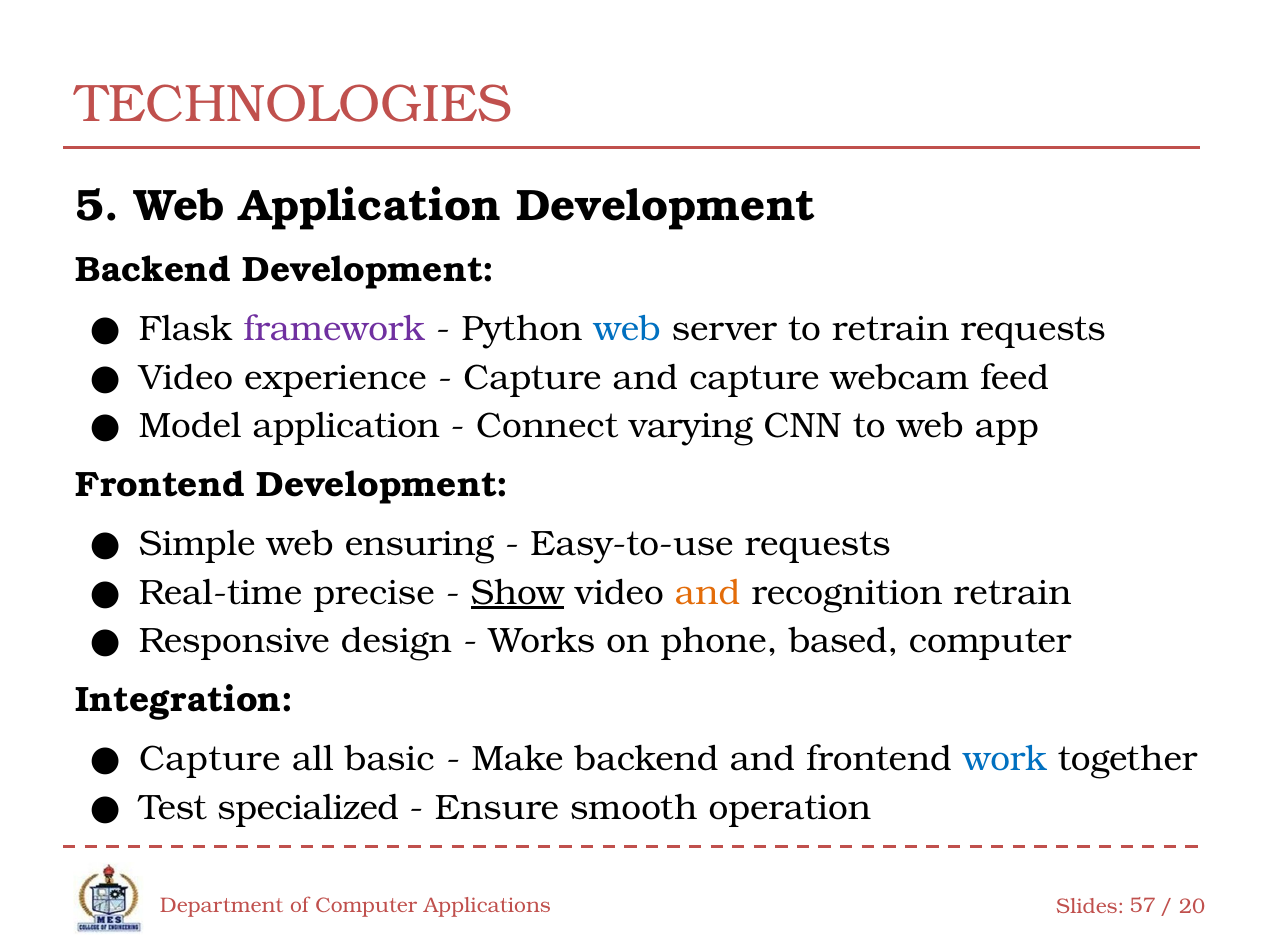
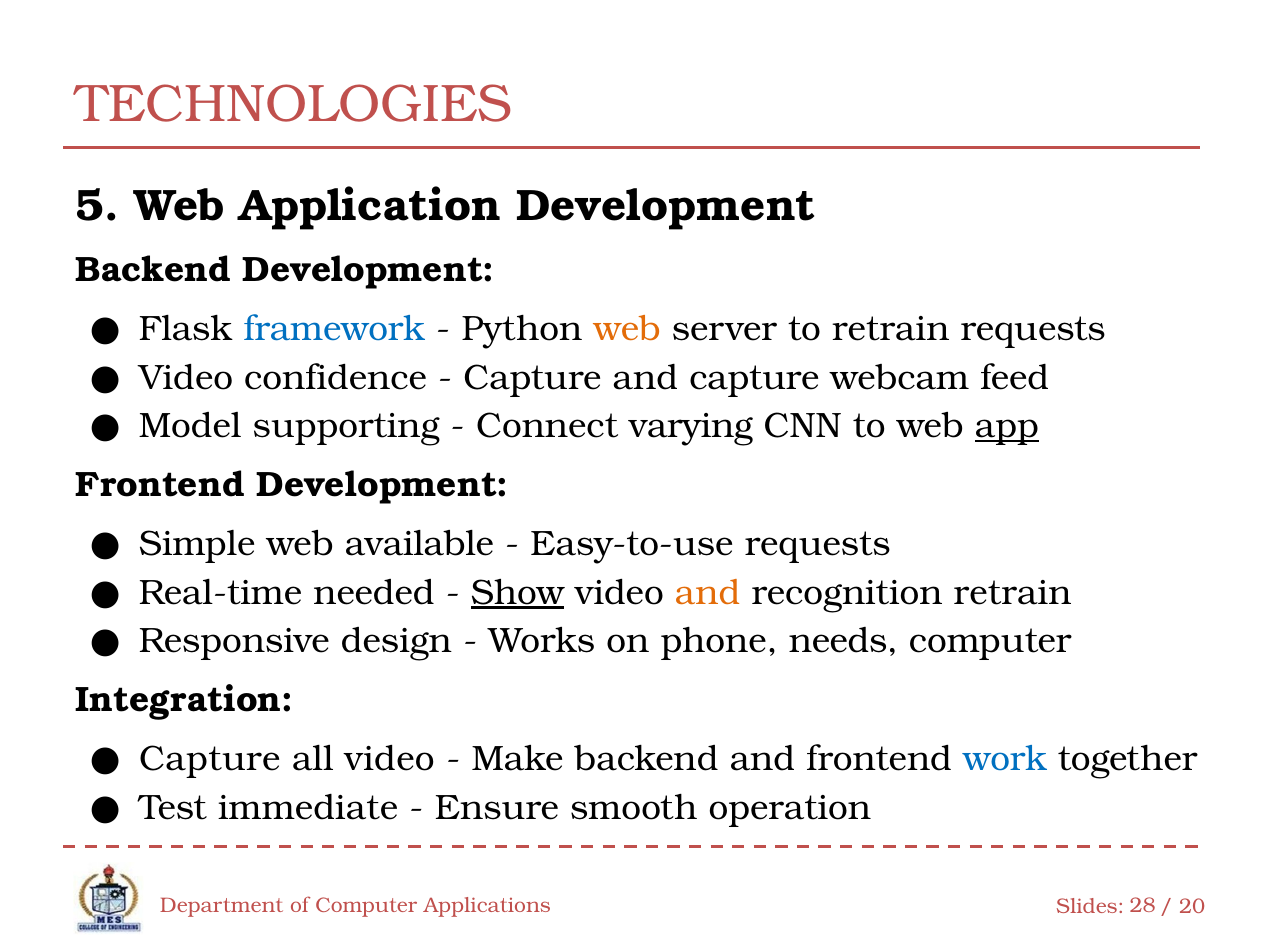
framework colour: purple -> blue
web at (627, 329) colour: blue -> orange
experience: experience -> confidence
Model application: application -> supporting
app underline: none -> present
ensuring: ensuring -> available
precise: precise -> needed
based: based -> needs
all basic: basic -> video
specialized: specialized -> immediate
57: 57 -> 28
